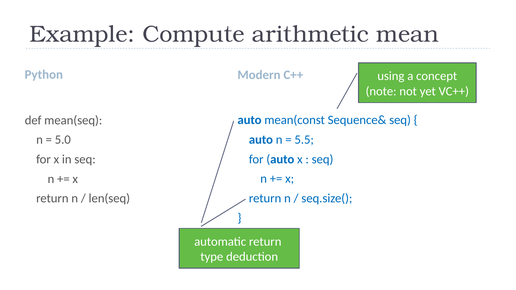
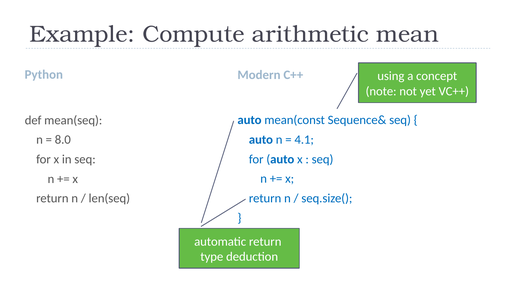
5.5: 5.5 -> 4.1
5.0: 5.0 -> 8.0
